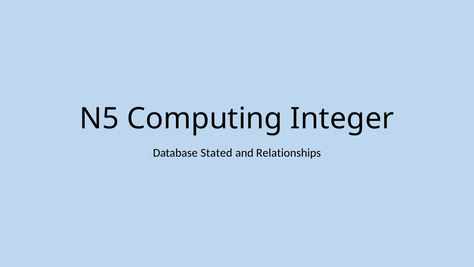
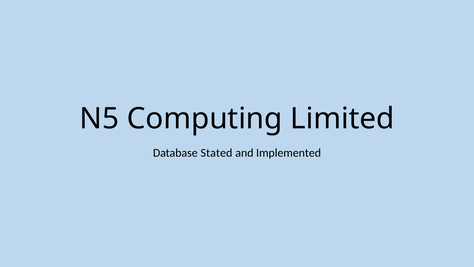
Integer: Integer -> Limited
Relationships: Relationships -> Implemented
